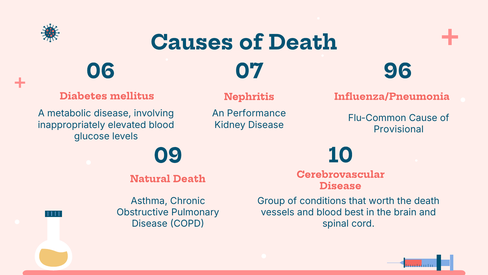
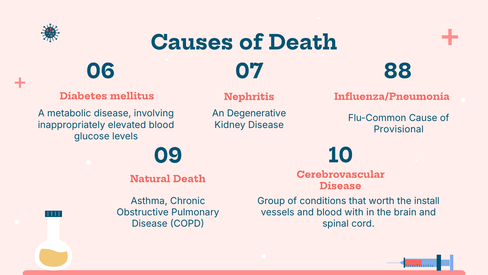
96: 96 -> 88
Performance: Performance -> Degenerative
the death: death -> install
best: best -> with
